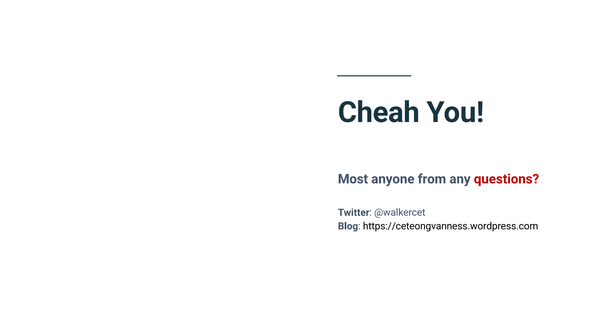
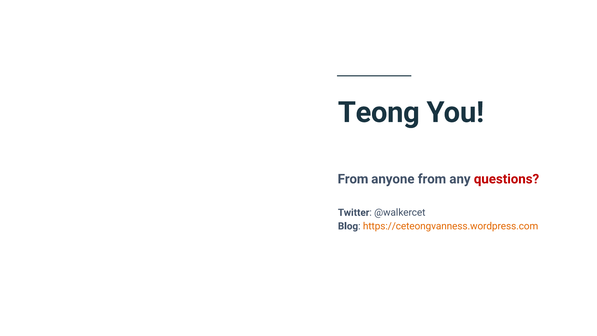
Cheah: Cheah -> Teong
Most at (353, 179): Most -> From
https://ceteongvanness.wordpress.com colour: black -> orange
